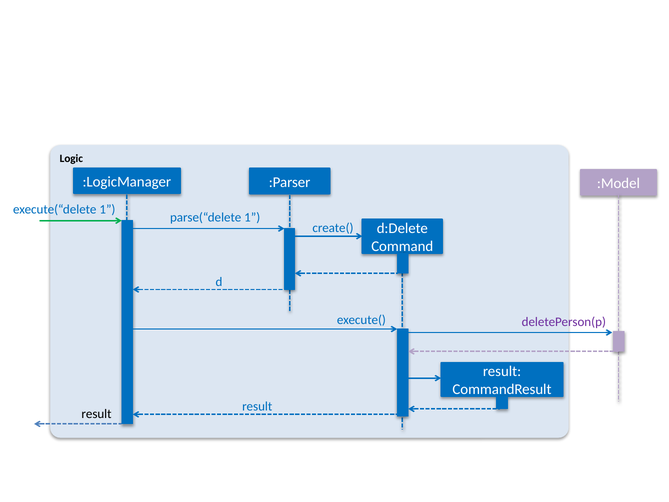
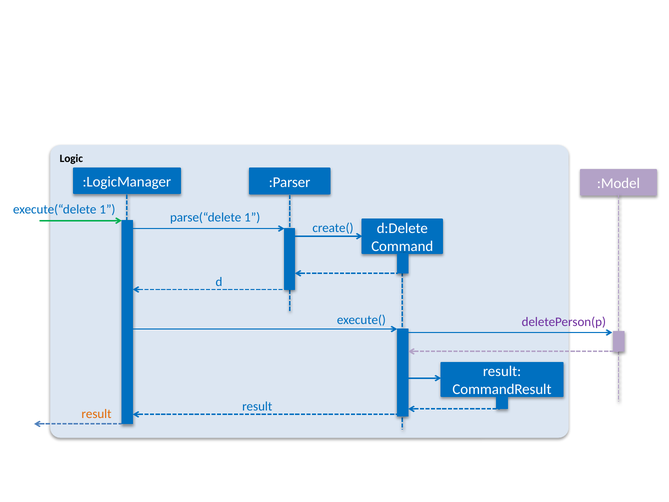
result at (96, 414) colour: black -> orange
